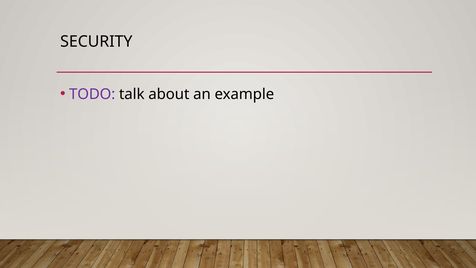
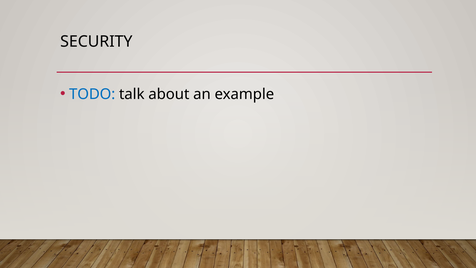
TODO colour: purple -> blue
